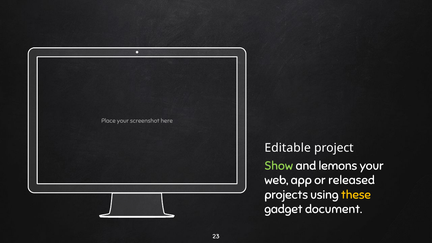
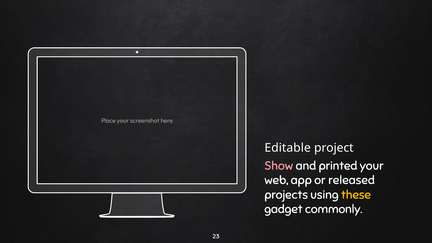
Show colour: light green -> pink
lemons: lemons -> printed
document: document -> commonly
